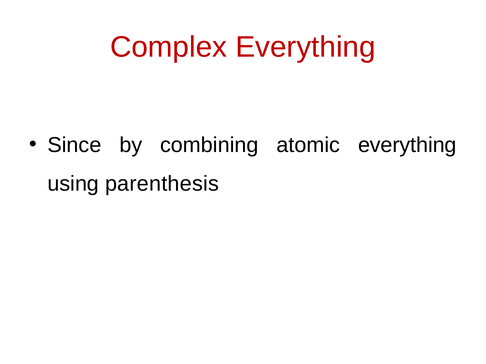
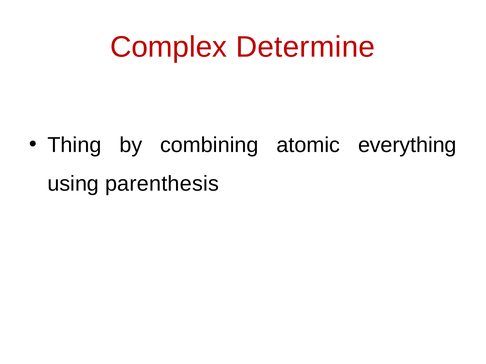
Complex Everything: Everything -> Determine
Since: Since -> Thing
